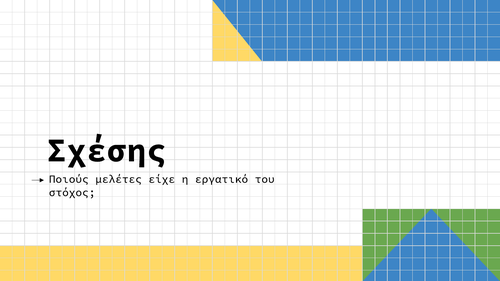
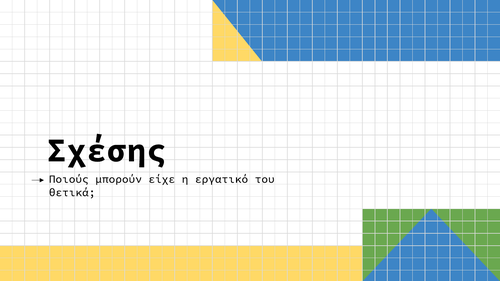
μελέτες: μελέτες -> μπορούν
στόχος: στόχος -> θετικά
